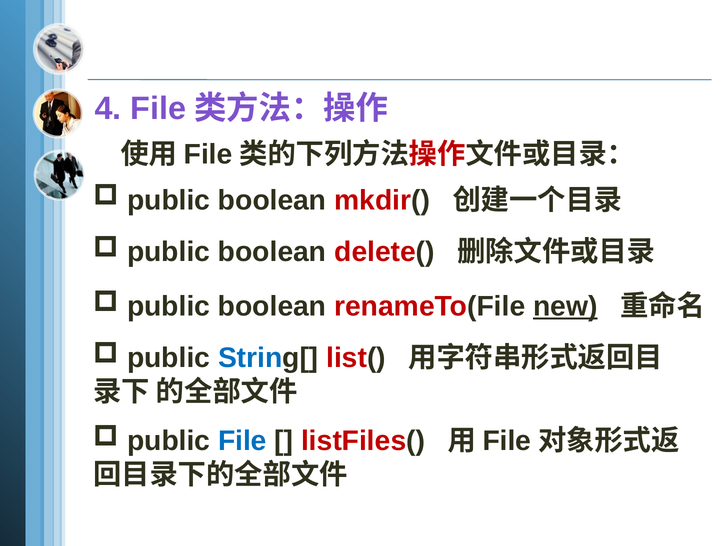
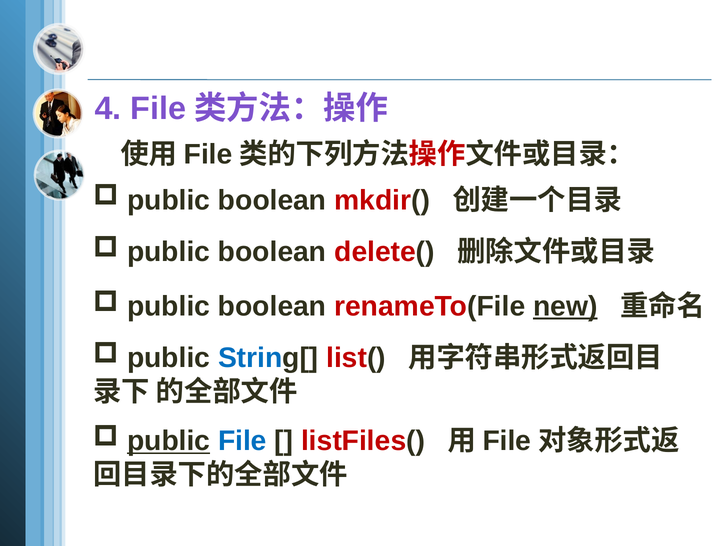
public at (169, 441) underline: none -> present
